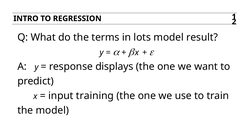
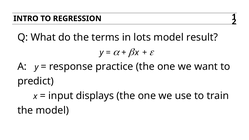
displays: displays -> practice
training: training -> displays
